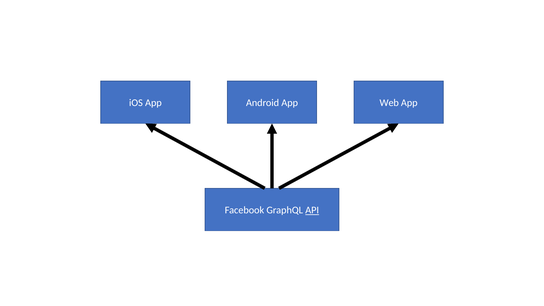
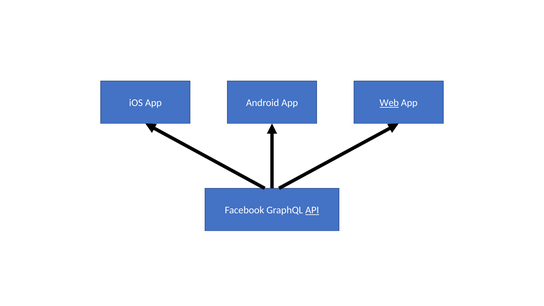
Web underline: none -> present
